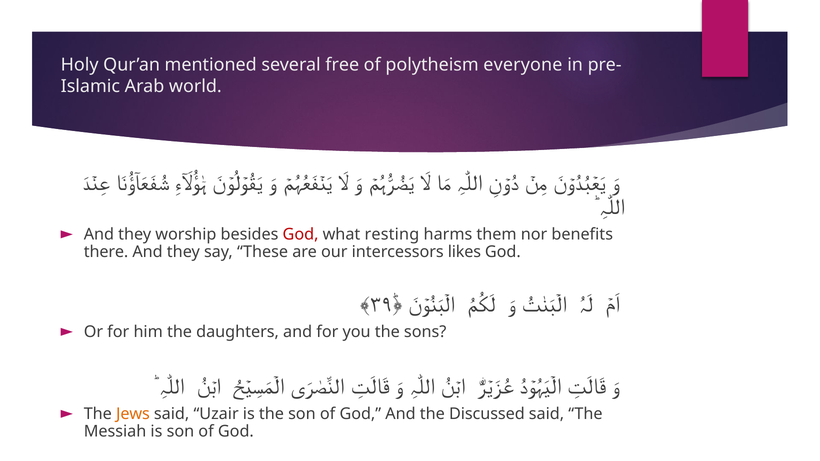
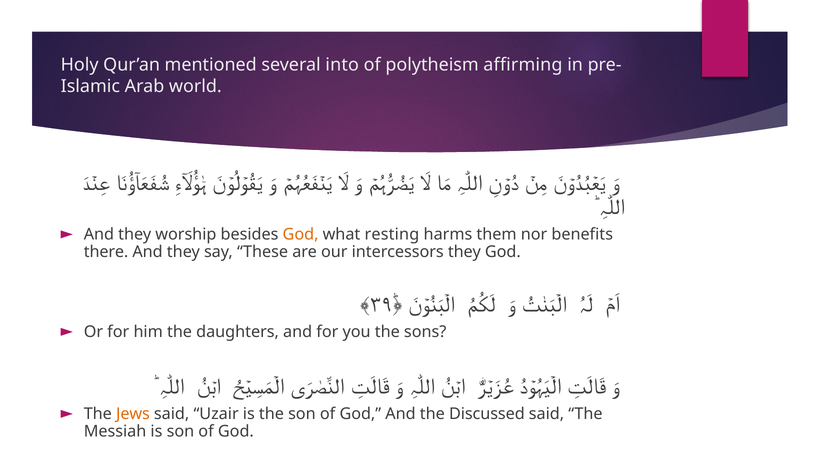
free: free -> into
everyone: everyone -> affirming
God at (301, 235) colour: red -> orange
intercessors likes: likes -> they
